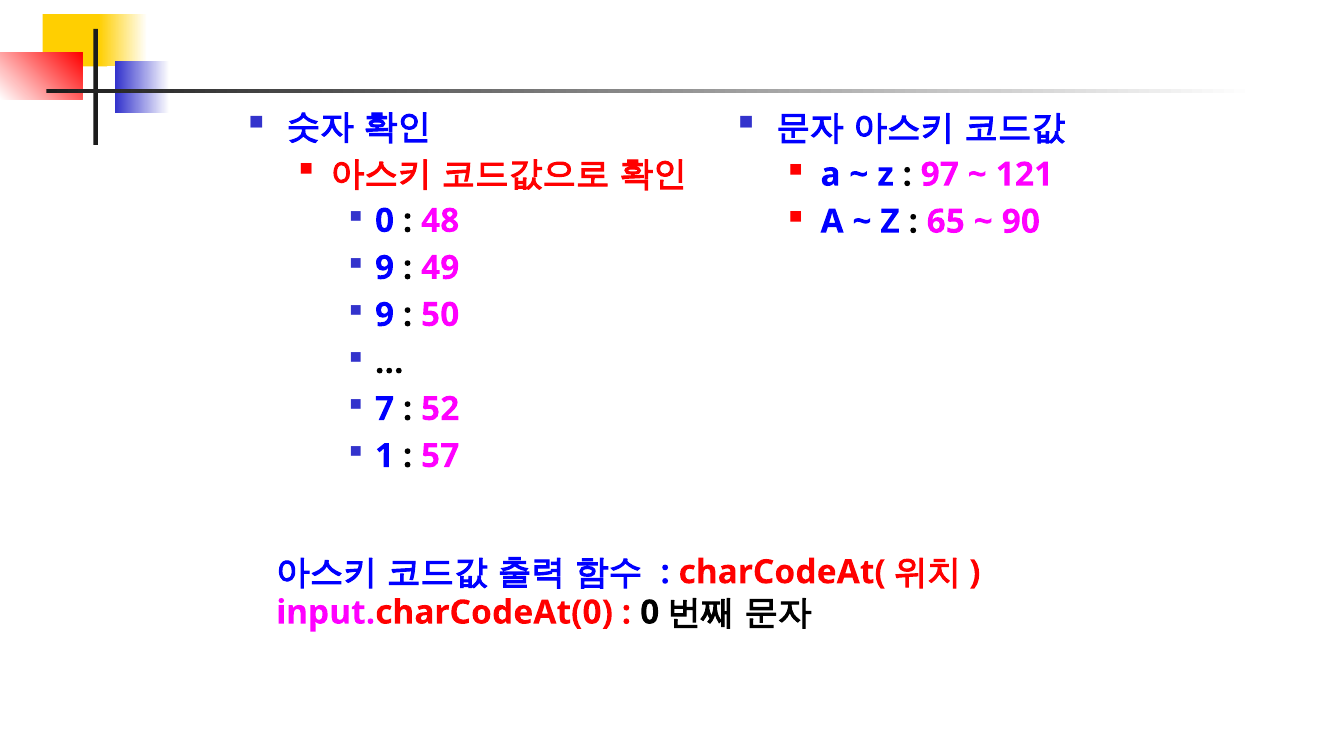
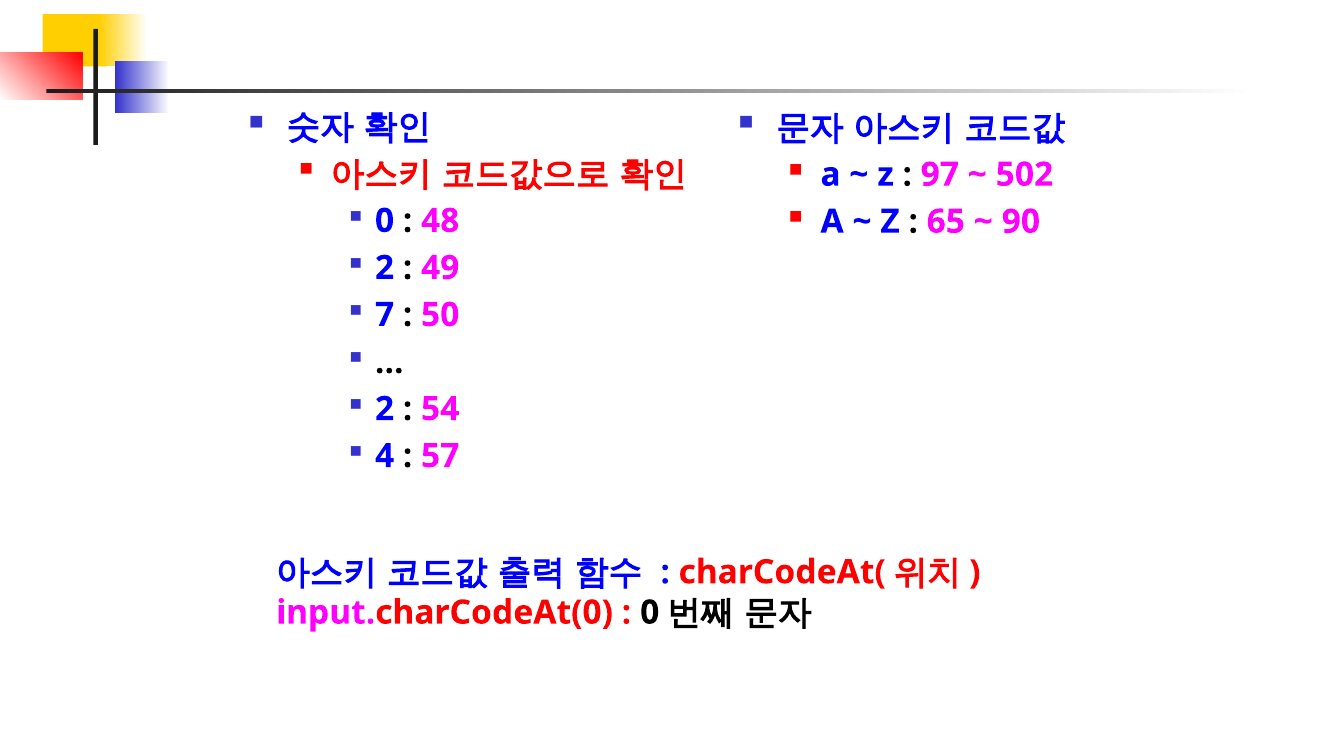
121: 121 -> 502
9 at (385, 268): 9 -> 2
9 at (385, 315): 9 -> 7
7 at (385, 409): 7 -> 2
52: 52 -> 54
1: 1 -> 4
